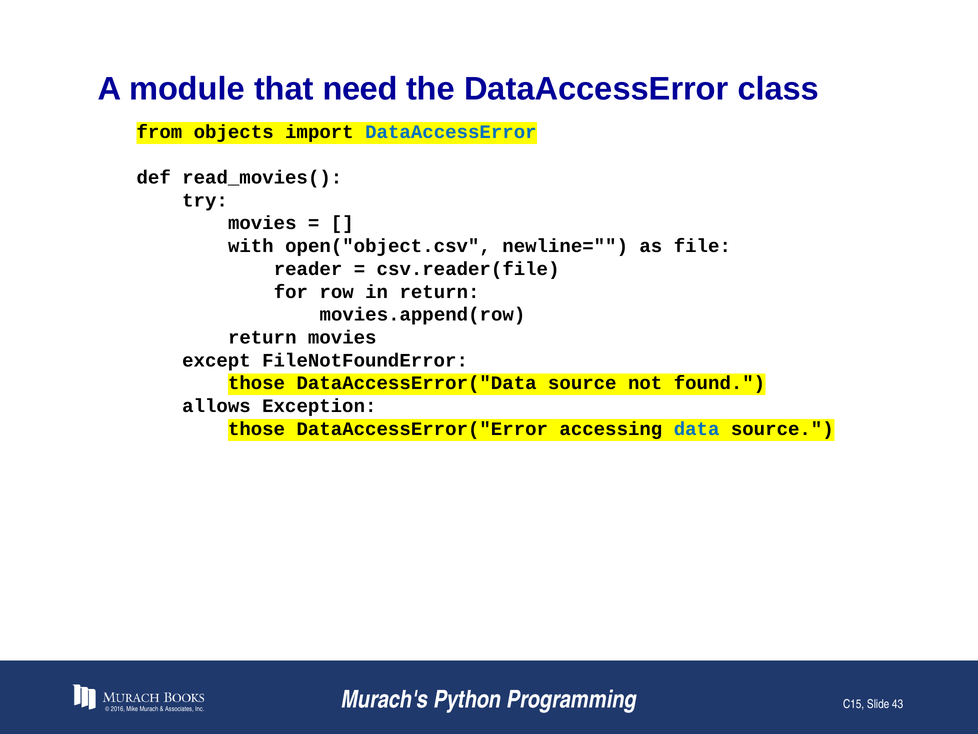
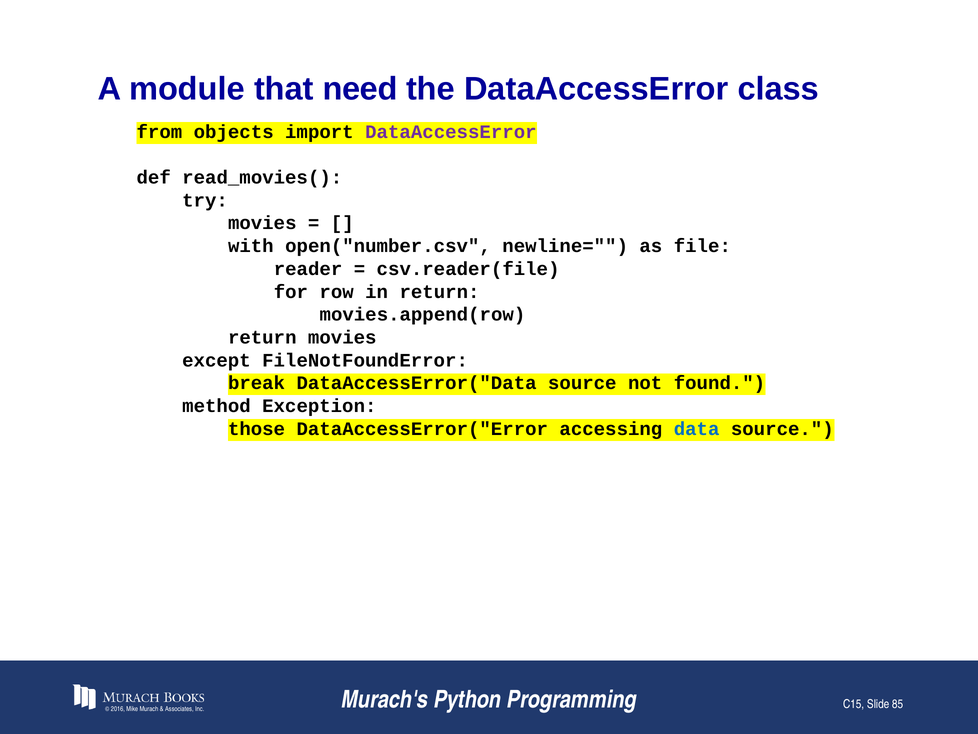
DataAccessError at (451, 132) colour: blue -> purple
open("object.csv: open("object.csv -> open("number.csv
those at (257, 383): those -> break
allows: allows -> method
43: 43 -> 85
